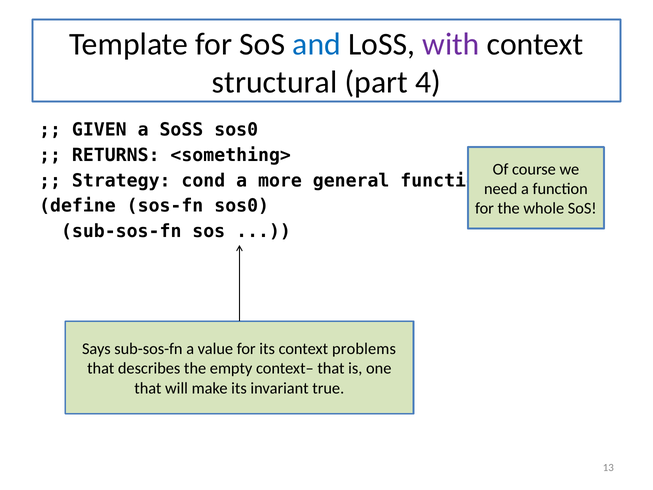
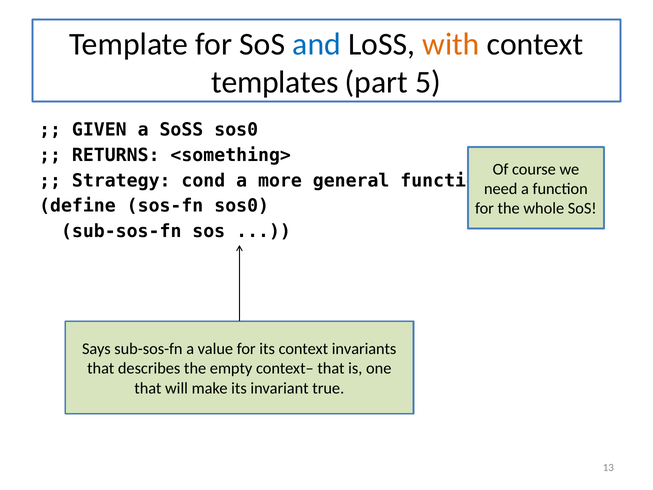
with colour: purple -> orange
structural: structural -> templates
4: 4 -> 5
problems: problems -> invariants
